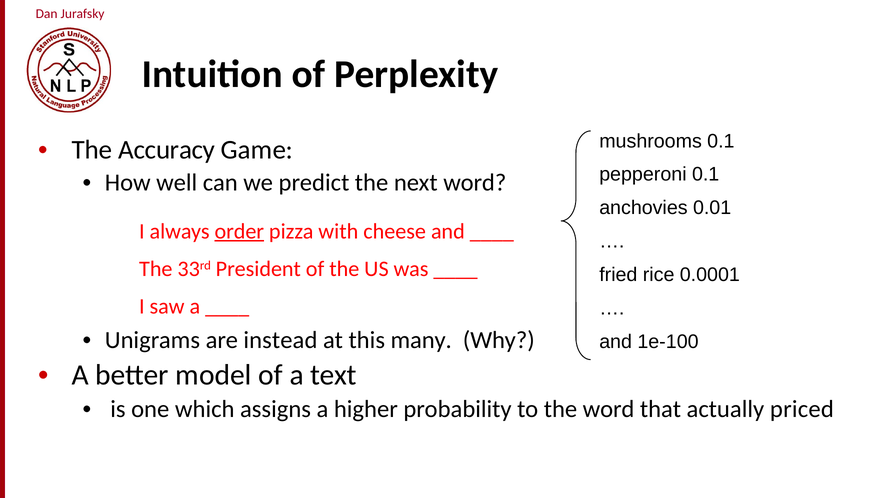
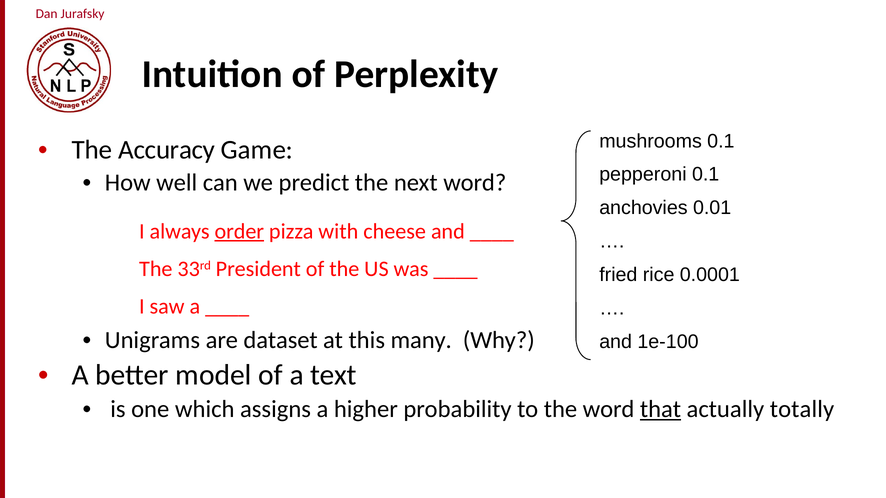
instead: instead -> dataset
that underline: none -> present
priced: priced -> totally
